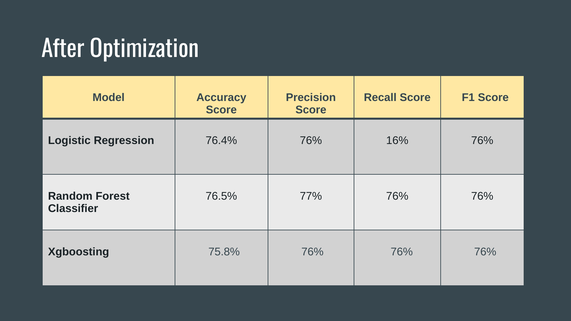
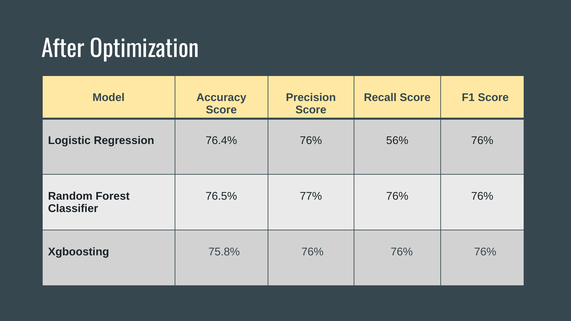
16%: 16% -> 56%
